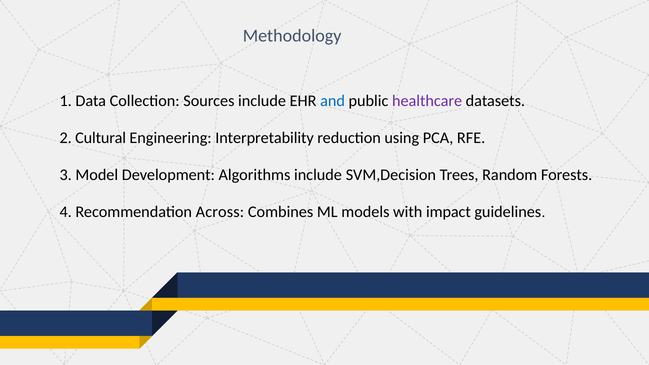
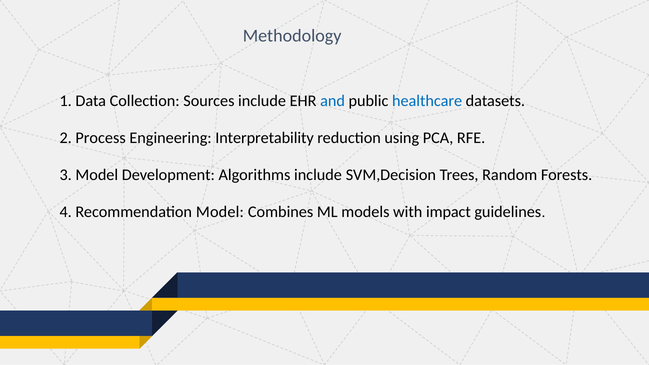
healthcare colour: purple -> blue
Cultural: Cultural -> Process
Recommendation Across: Across -> Model
